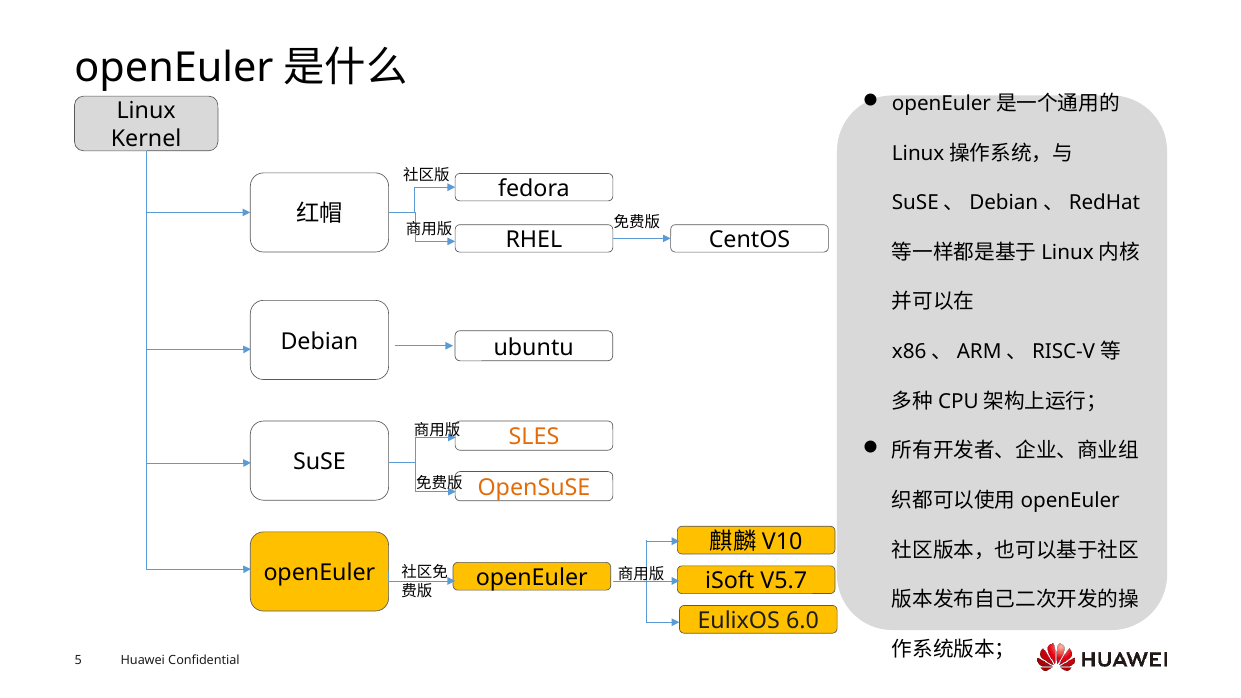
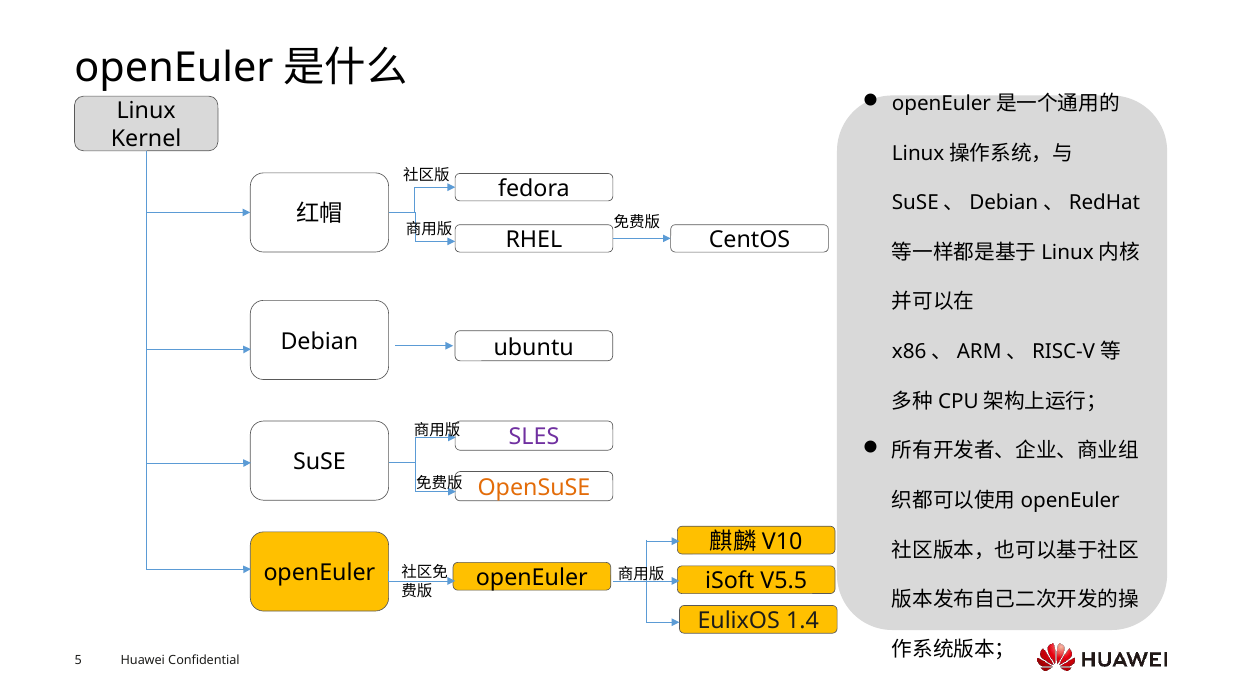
SLES colour: orange -> purple
V5.7: V5.7 -> V5.5
6.0: 6.0 -> 1.4
